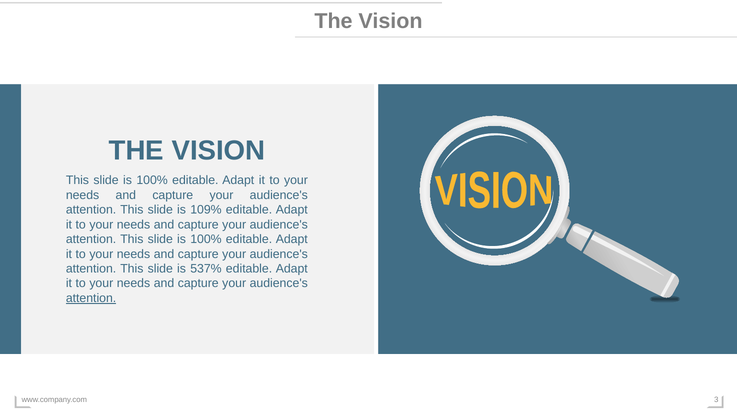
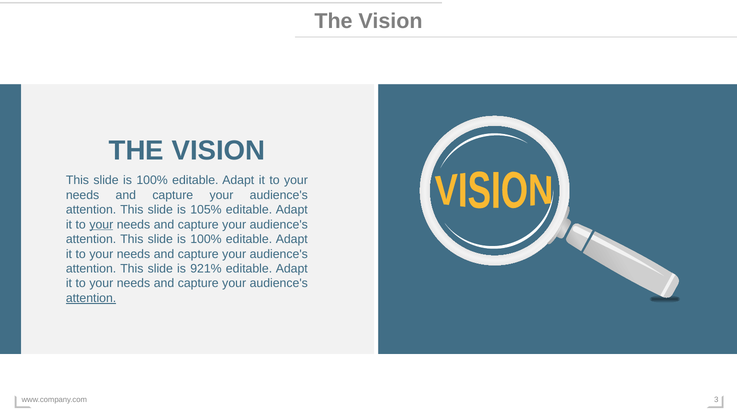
109%: 109% -> 105%
your at (101, 225) underline: none -> present
537%: 537% -> 921%
